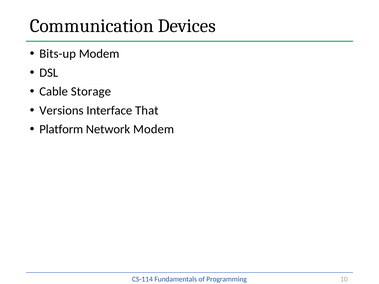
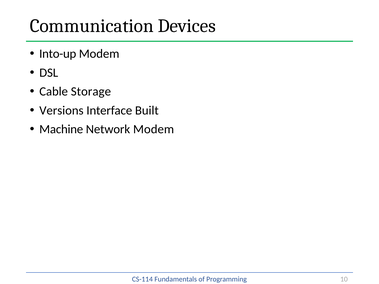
Bits-up: Bits-up -> Into-up
That: That -> Built
Platform: Platform -> Machine
